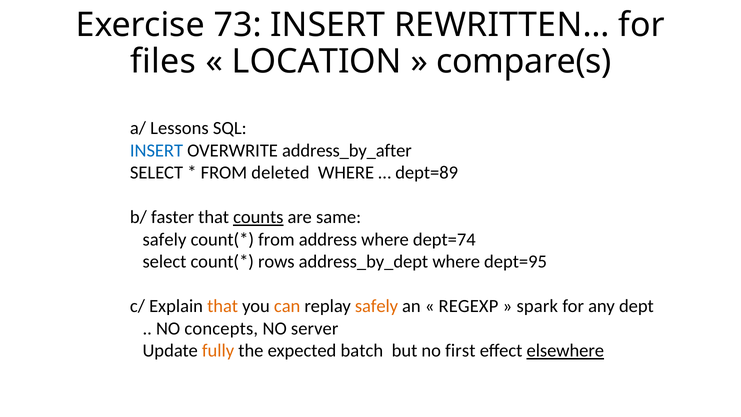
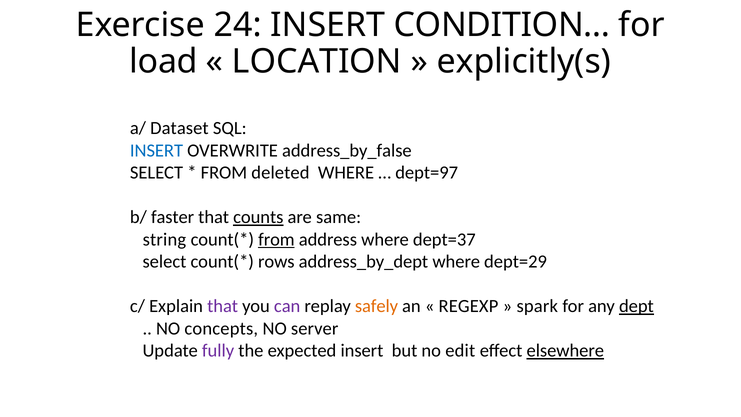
73: 73 -> 24
REWRITTEN…: REWRITTEN… -> CONDITION…
files: files -> load
compare(s: compare(s -> explicitly(s
Lessons: Lessons -> Dataset
address_by_after: address_by_after -> address_by_false
dept=89: dept=89 -> dept=97
safely at (164, 239): safely -> string
from at (276, 239) underline: none -> present
dept=74: dept=74 -> dept=37
dept=95: dept=95 -> dept=29
that at (223, 306) colour: orange -> purple
can colour: orange -> purple
dept underline: none -> present
fully colour: orange -> purple
expected batch: batch -> insert
first: first -> edit
